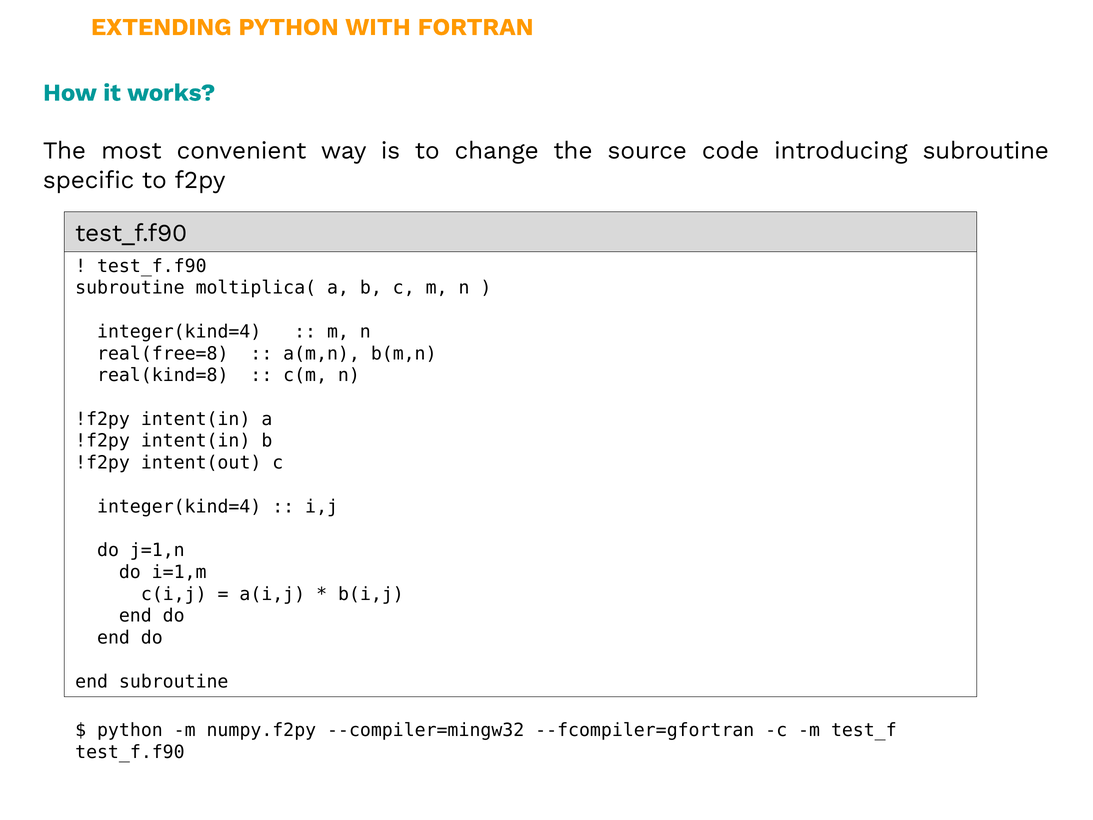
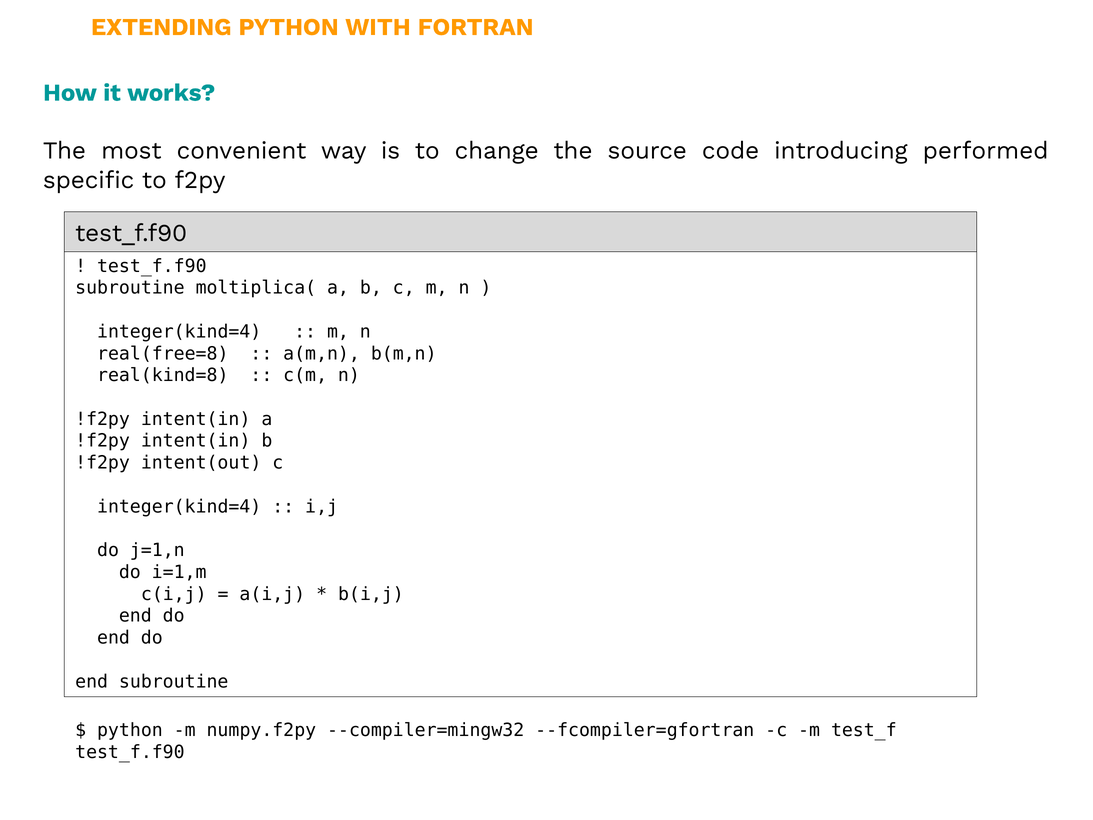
introducing subroutine: subroutine -> performed
